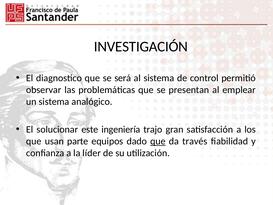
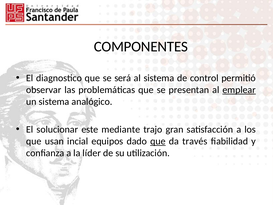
INVESTIGACIÓN: INVESTIGACIÓN -> COMPONENTES
emplear underline: none -> present
ingeniería: ingeniería -> mediante
parte: parte -> incial
